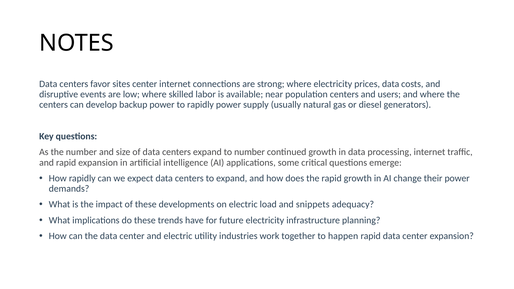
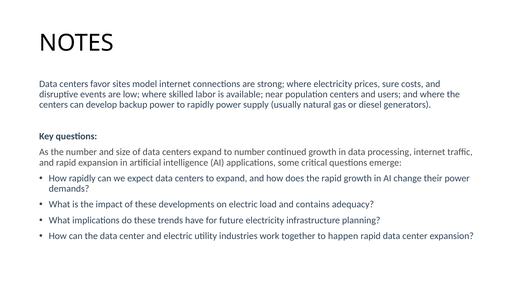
sites center: center -> model
prices data: data -> sure
snippets: snippets -> contains
